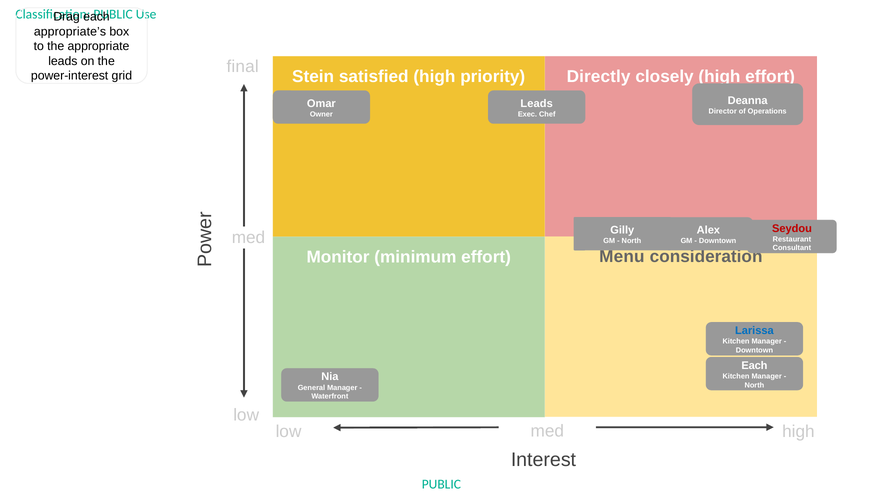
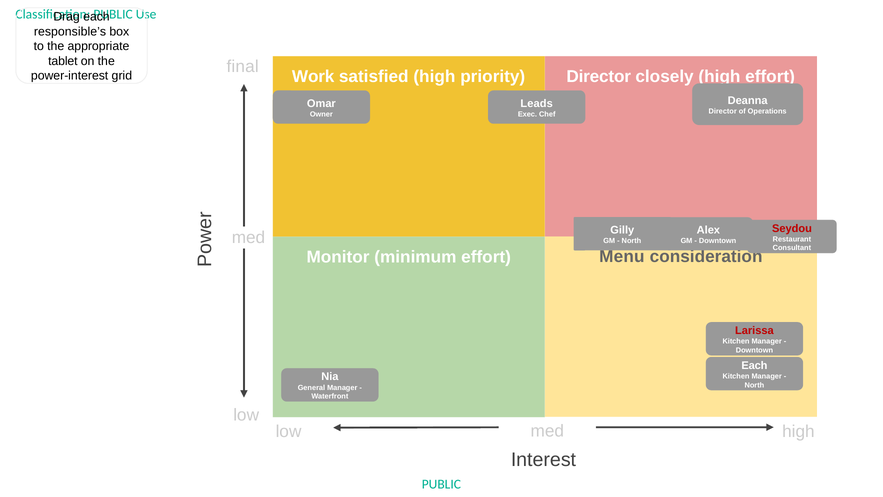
appropriate’s: appropriate’s -> responsible’s
leads at (63, 61): leads -> tablet
Stein: Stein -> Work
priority Directly: Directly -> Director
Larissa colour: blue -> red
